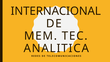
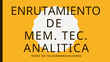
INTERNACIONAL: INTERNACIONAL -> ENRUTAMIENTO
